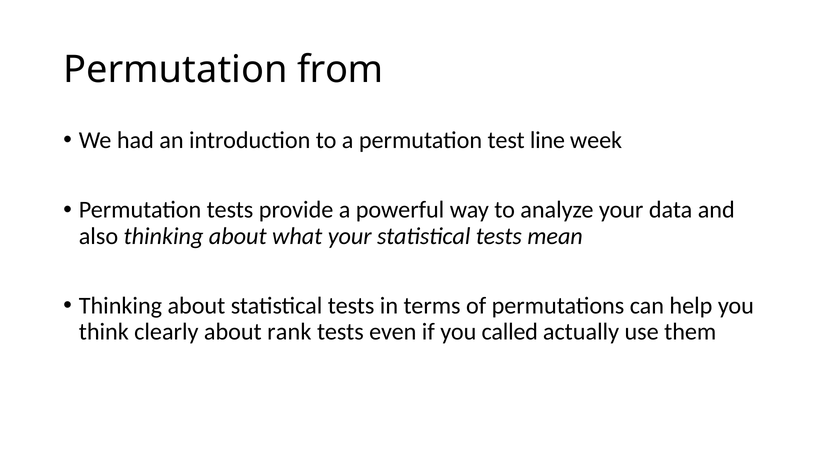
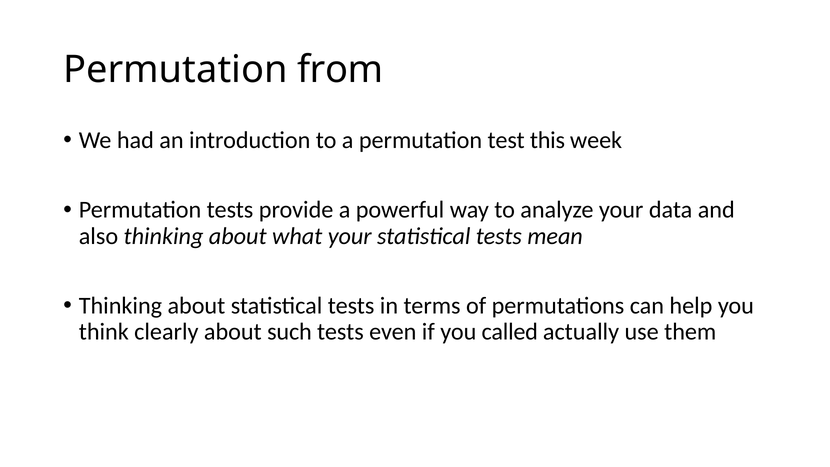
line: line -> this
rank: rank -> such
